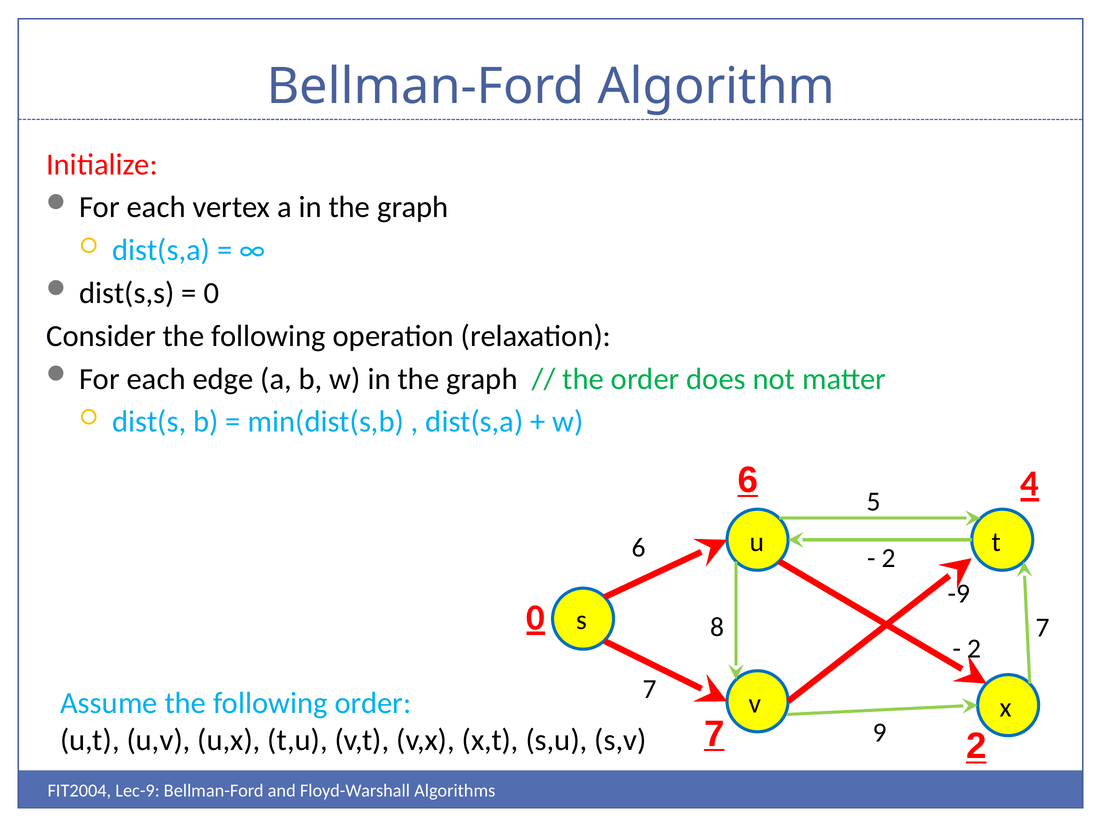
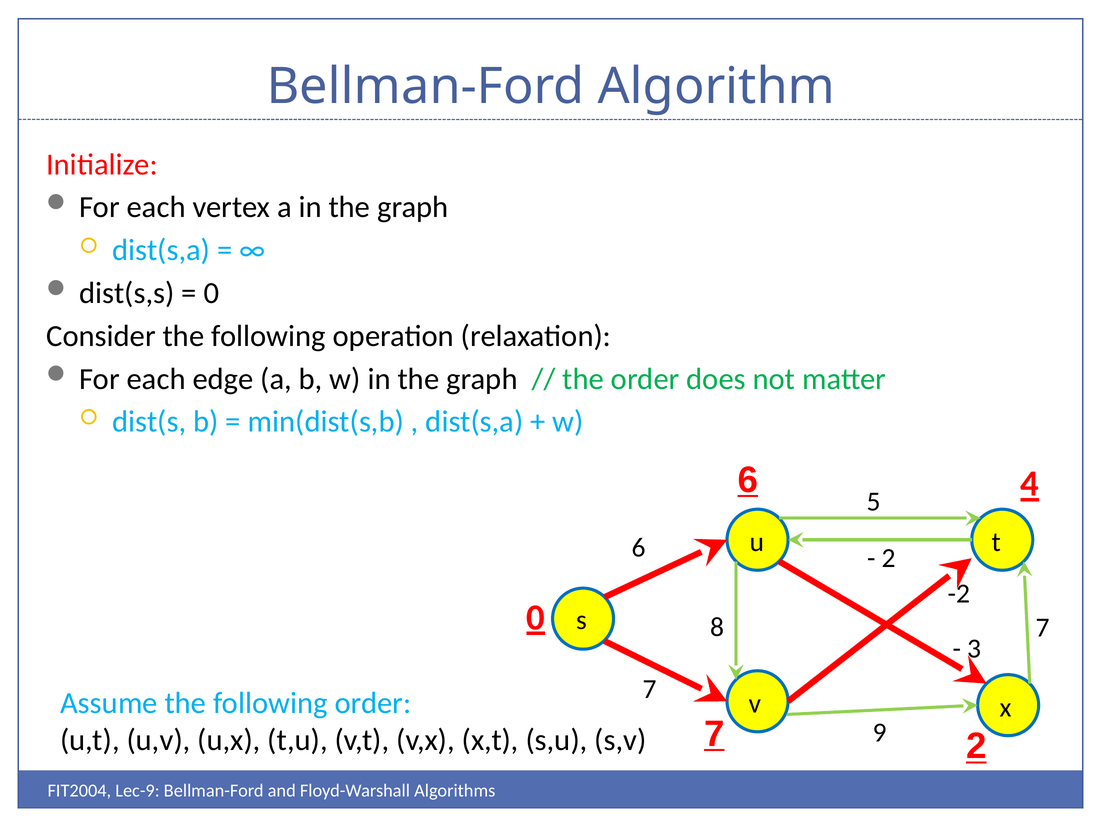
-9: -9 -> -2
2 at (974, 648): 2 -> 3
